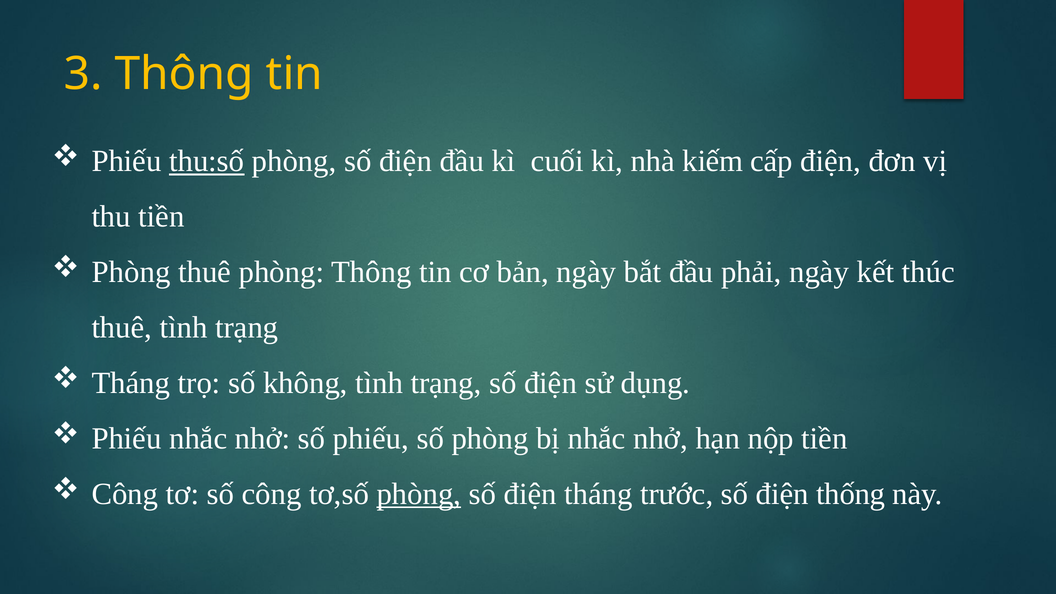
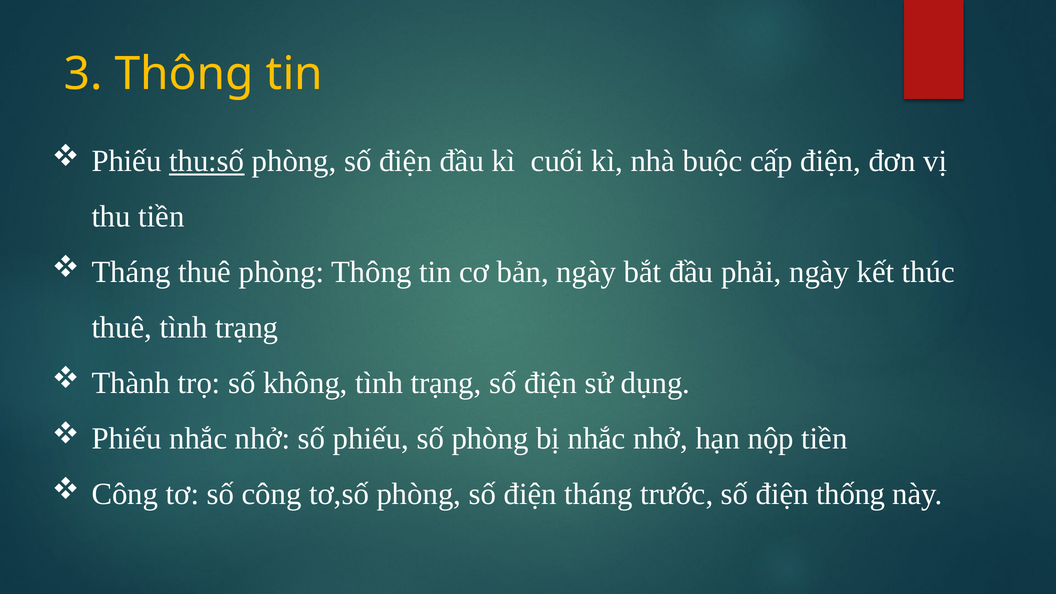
kiếm: kiếm -> buộc
Phòng at (131, 272): Phòng -> Tháng
Tháng at (131, 383): Tháng -> Thành
phòng at (419, 494) underline: present -> none
